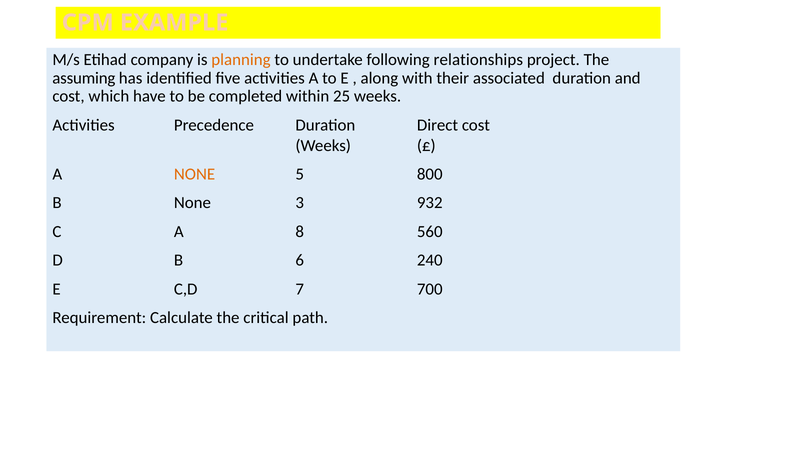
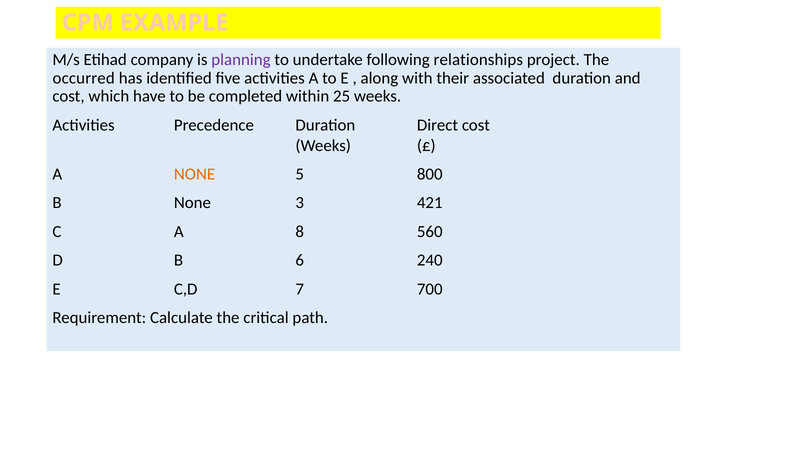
planning colour: orange -> purple
assuming: assuming -> occurred
932: 932 -> 421
